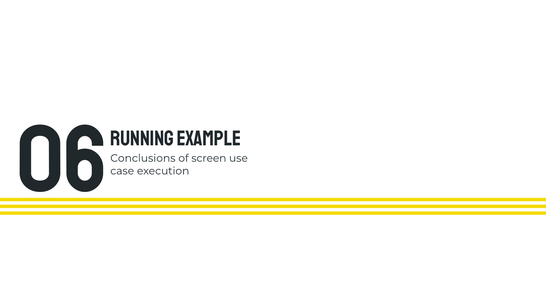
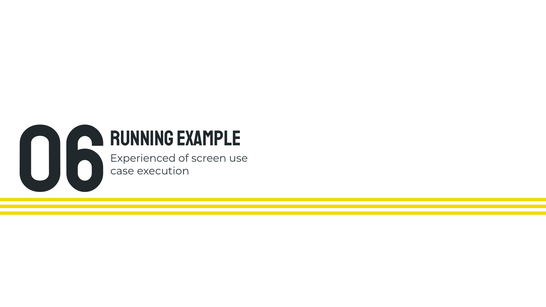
Conclusions: Conclusions -> Experienced
